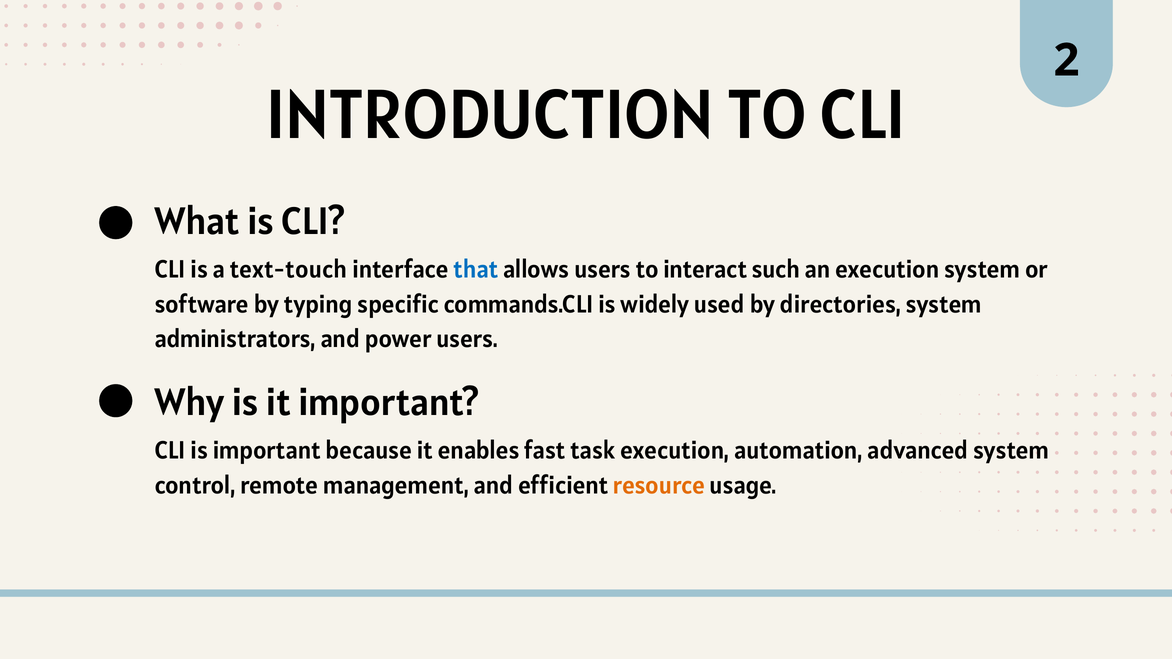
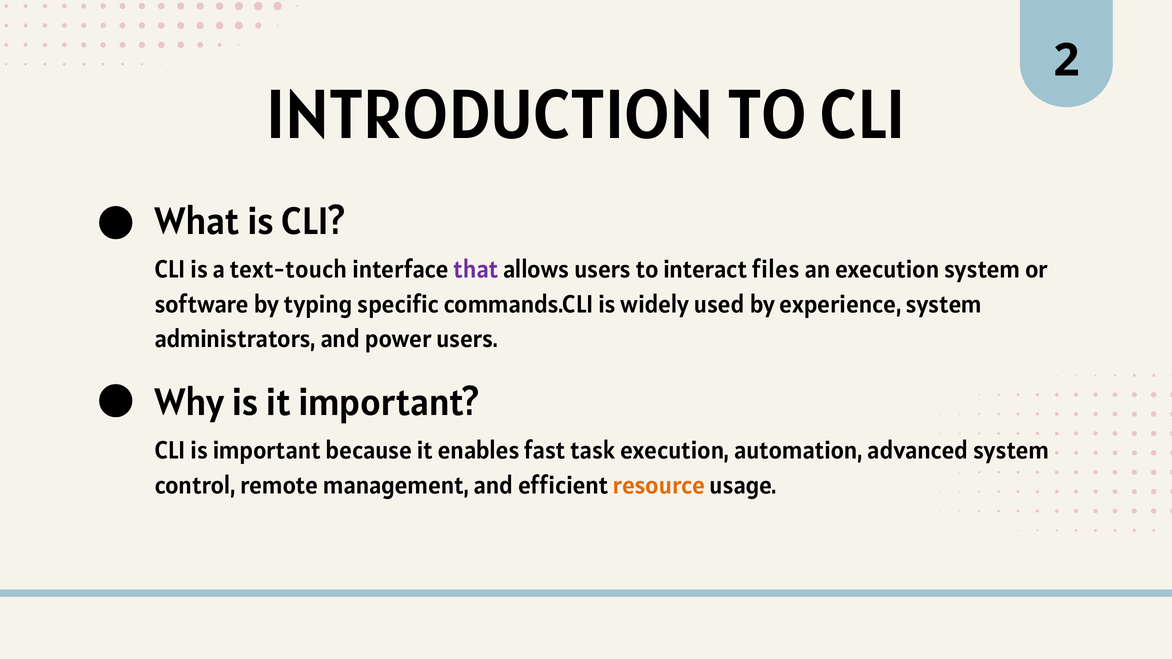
that colour: blue -> purple
such: such -> files
directories: directories -> experience
